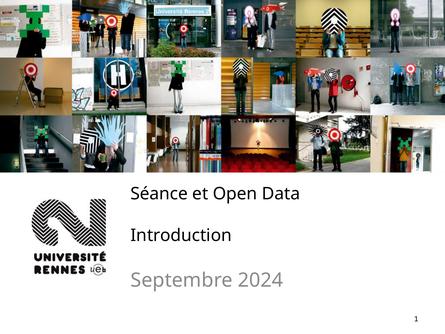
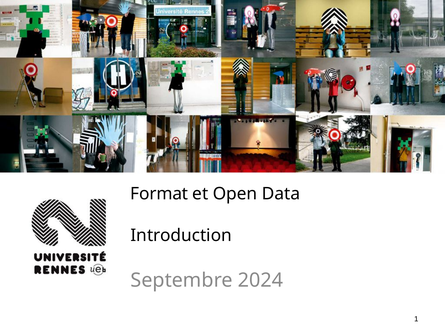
Séance: Séance -> Format
